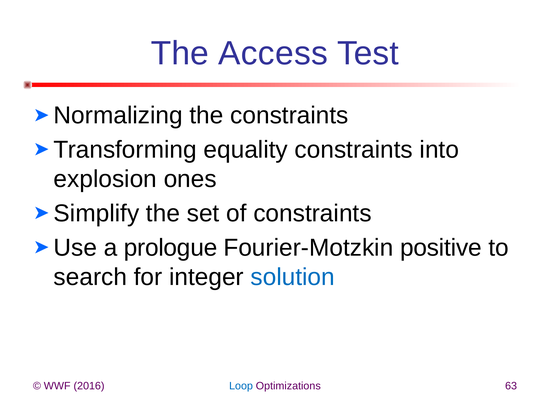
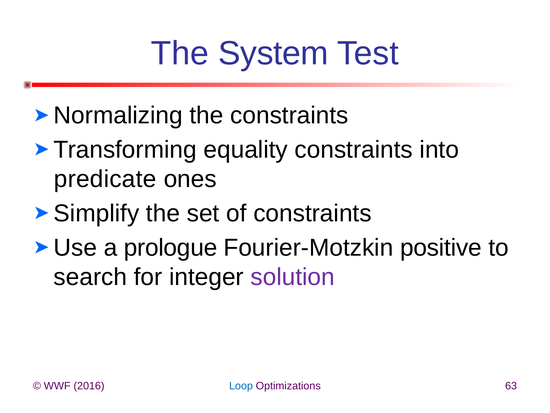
Access: Access -> System
explosion: explosion -> predicate
solution colour: blue -> purple
